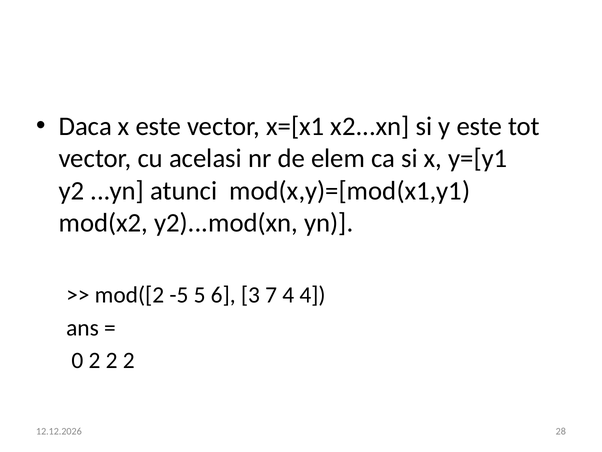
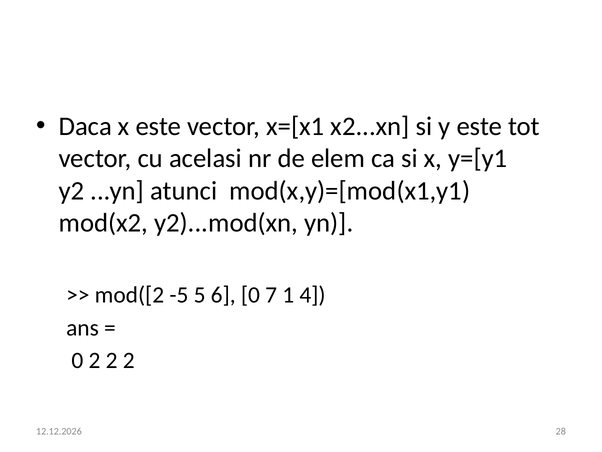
6 3: 3 -> 0
7 4: 4 -> 1
